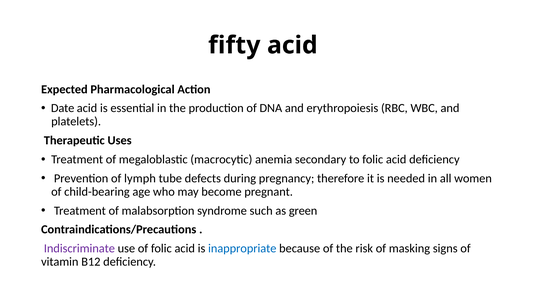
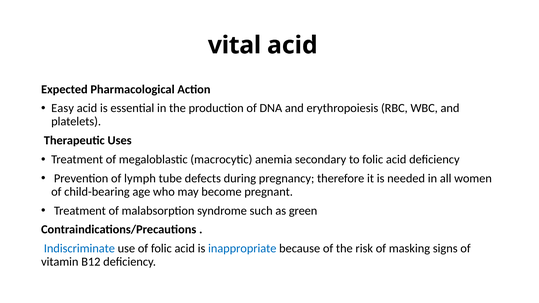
fifty: fifty -> vital
Date: Date -> Easy
Indiscriminate colour: purple -> blue
